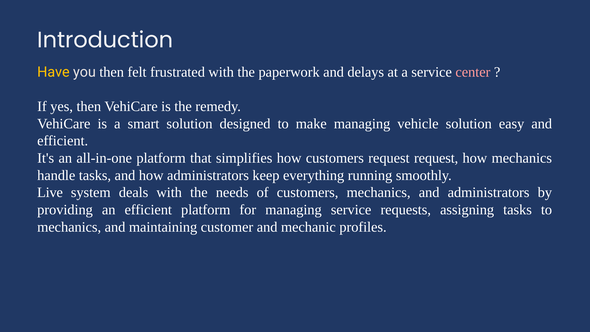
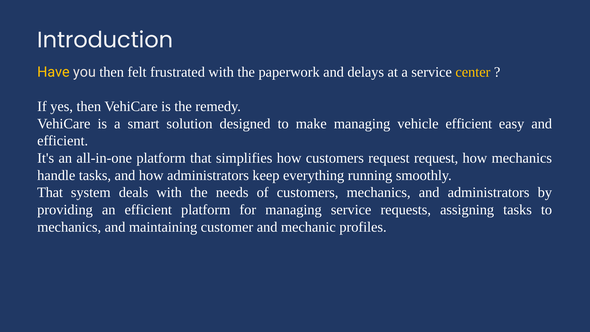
center colour: pink -> yellow
vehicle solution: solution -> efficient
Live at (50, 192): Live -> That
